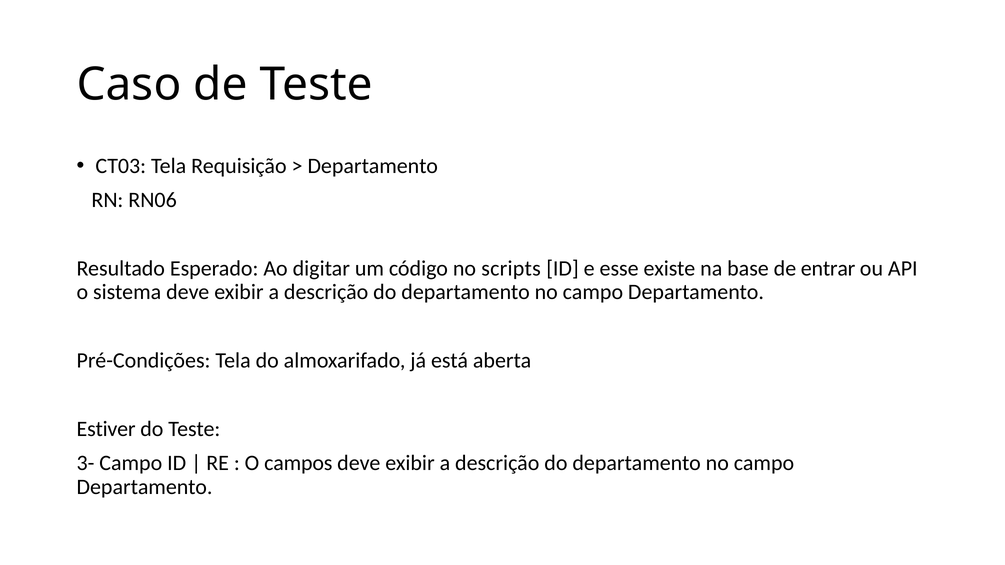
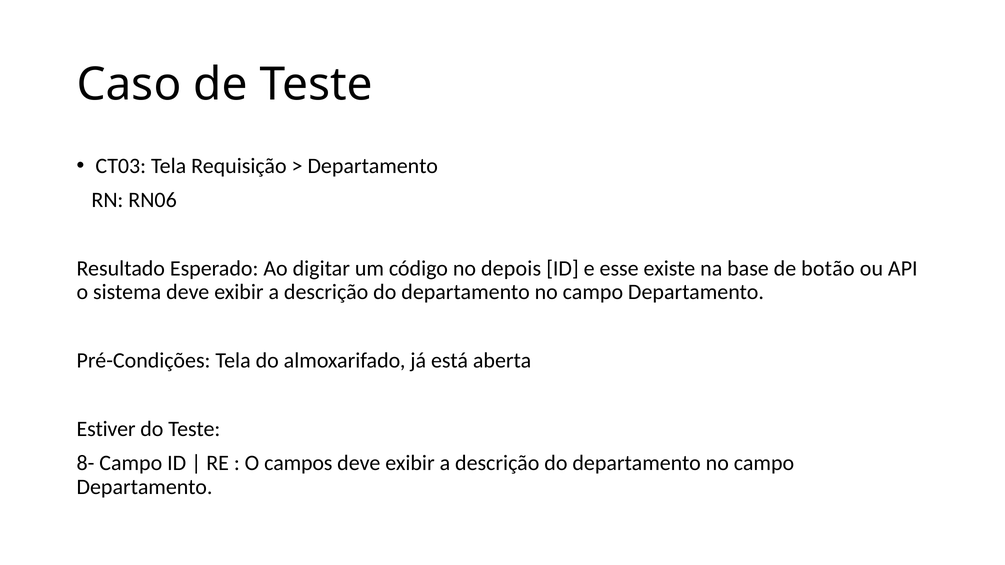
scripts: scripts -> depois
entrar: entrar -> botão
3-: 3- -> 8-
